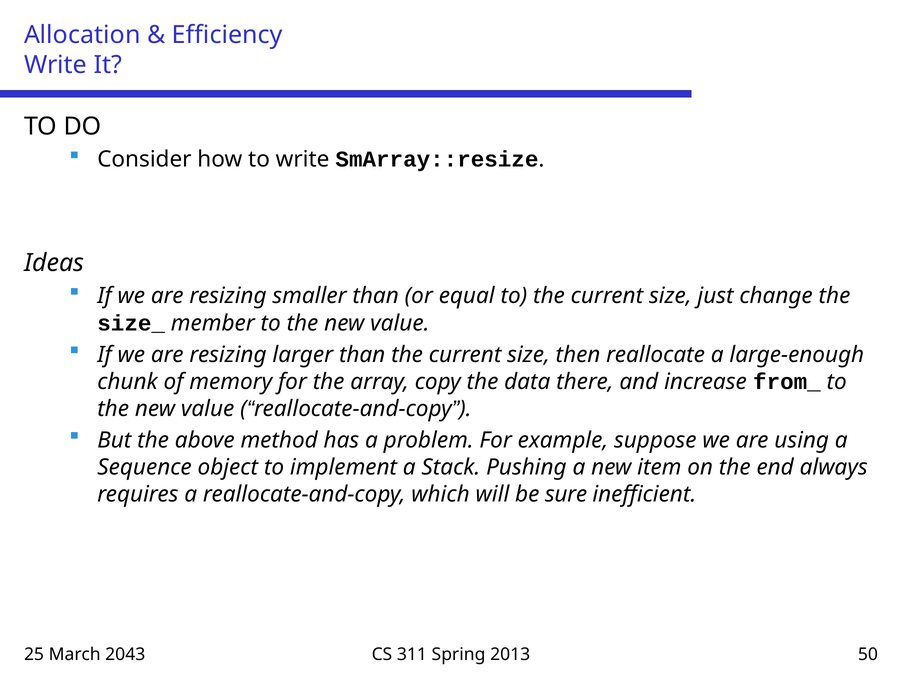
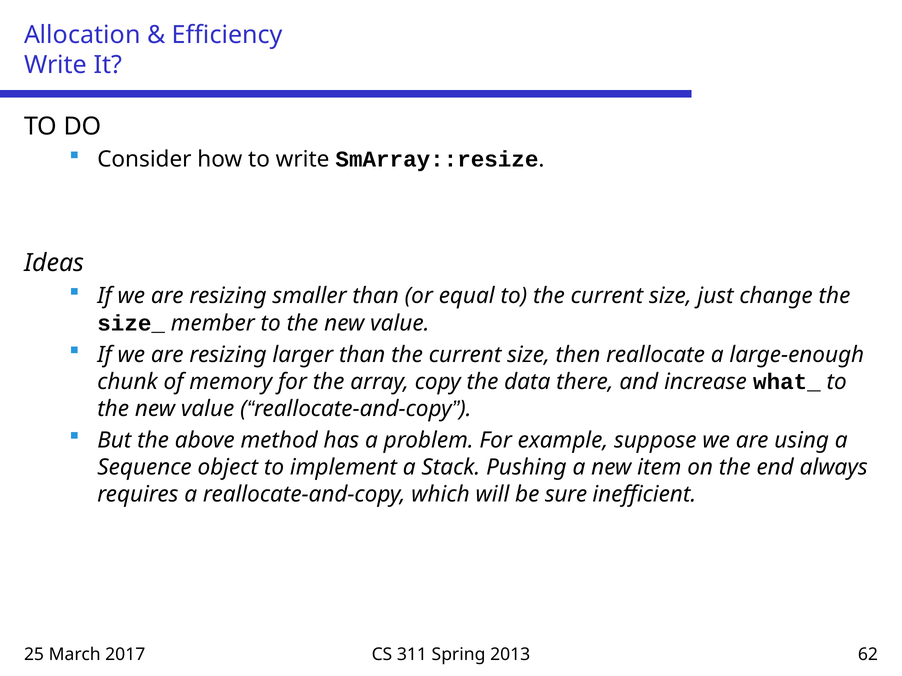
from_: from_ -> what_
2043: 2043 -> 2017
50: 50 -> 62
